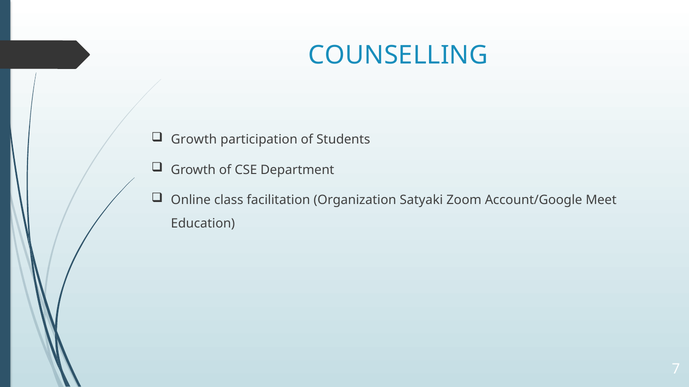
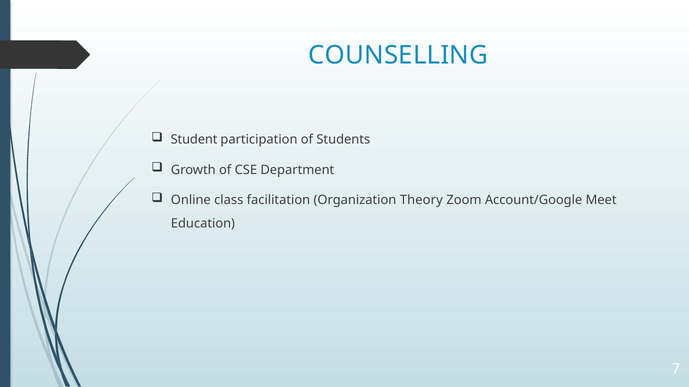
Growth at (194, 140): Growth -> Student
Satyaki: Satyaki -> Theory
